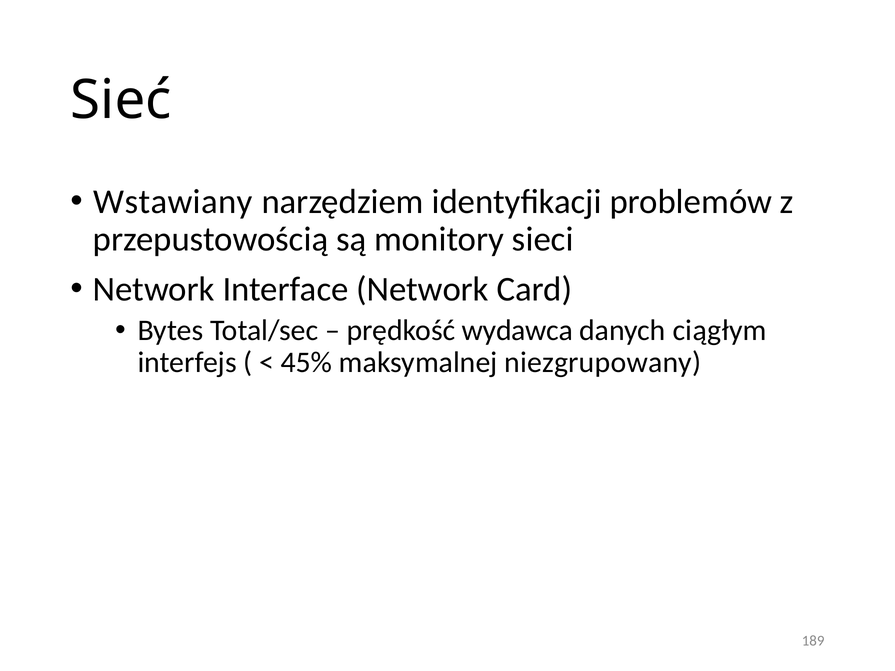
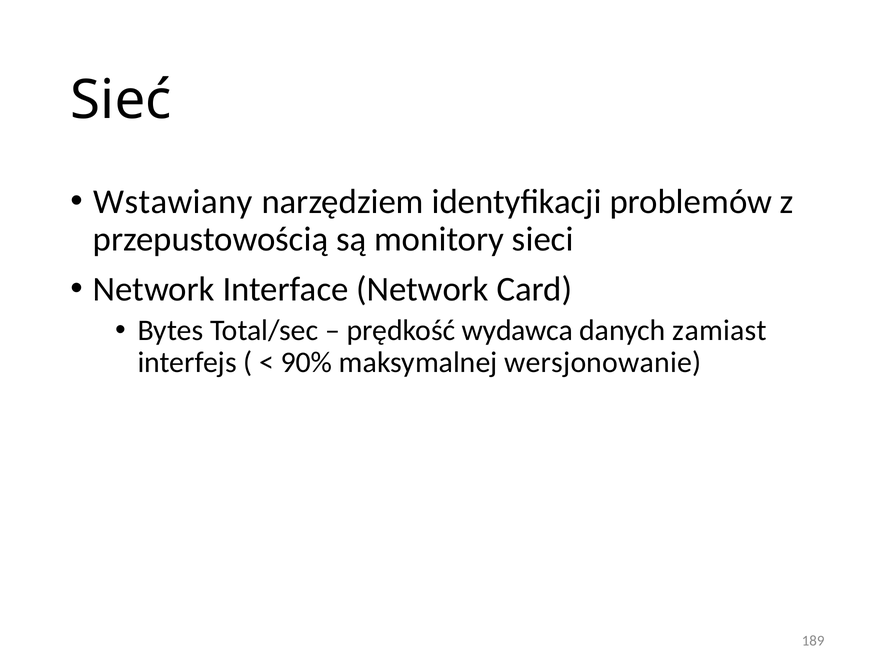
ciągłym: ciągłym -> zamiast
45%: 45% -> 90%
niezgrupowany: niezgrupowany -> wersjonowanie
